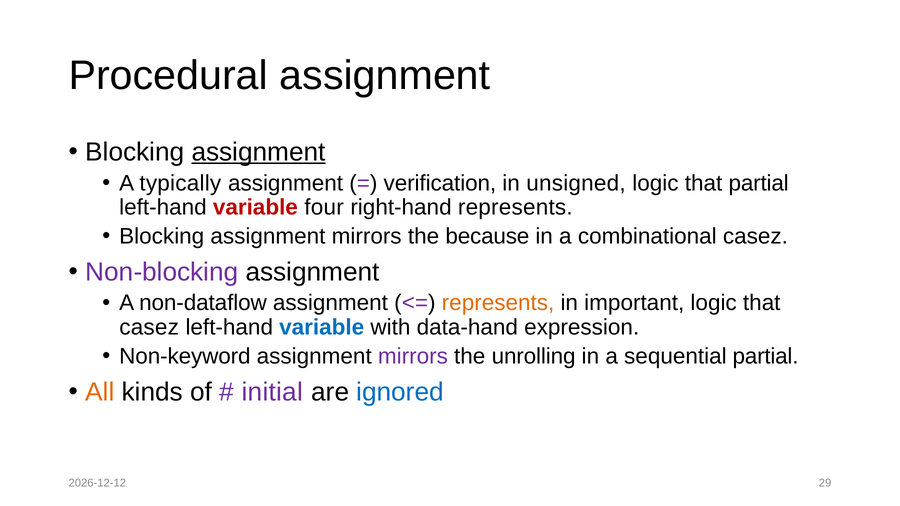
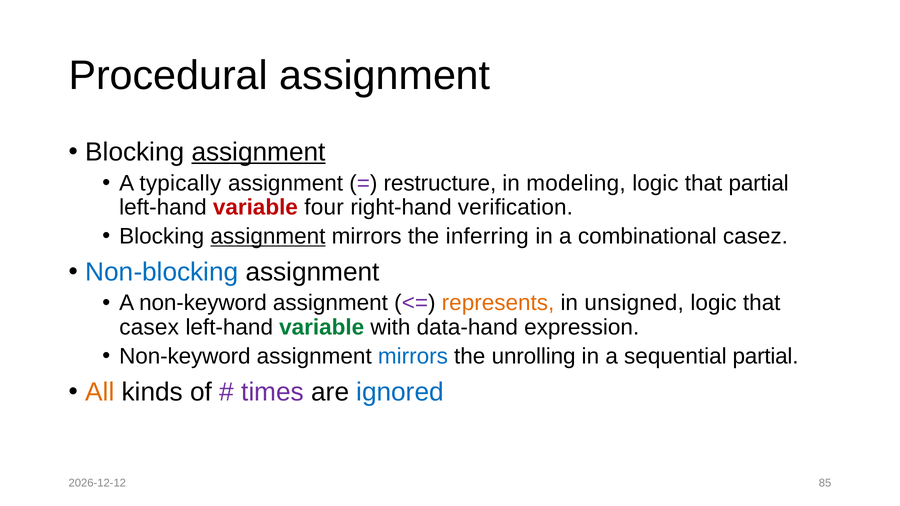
verification: verification -> restructure
unsigned: unsigned -> modeling
right-hand represents: represents -> verification
assignment at (268, 236) underline: none -> present
because: because -> inferring
Non-blocking colour: purple -> blue
A non-dataflow: non-dataflow -> non-keyword
important: important -> unsigned
casez at (149, 327): casez -> casex
variable at (322, 327) colour: blue -> green
mirrors at (413, 356) colour: purple -> blue
initial: initial -> times
29: 29 -> 85
